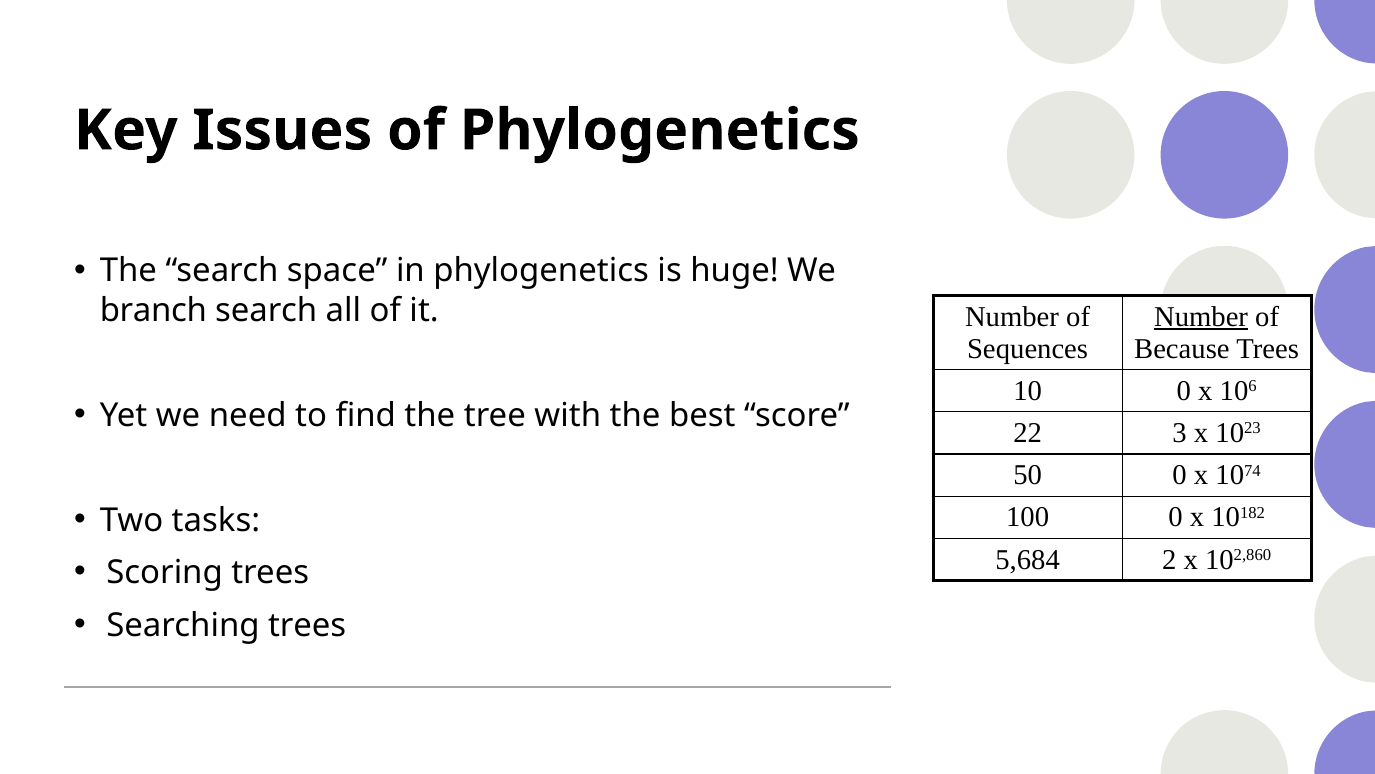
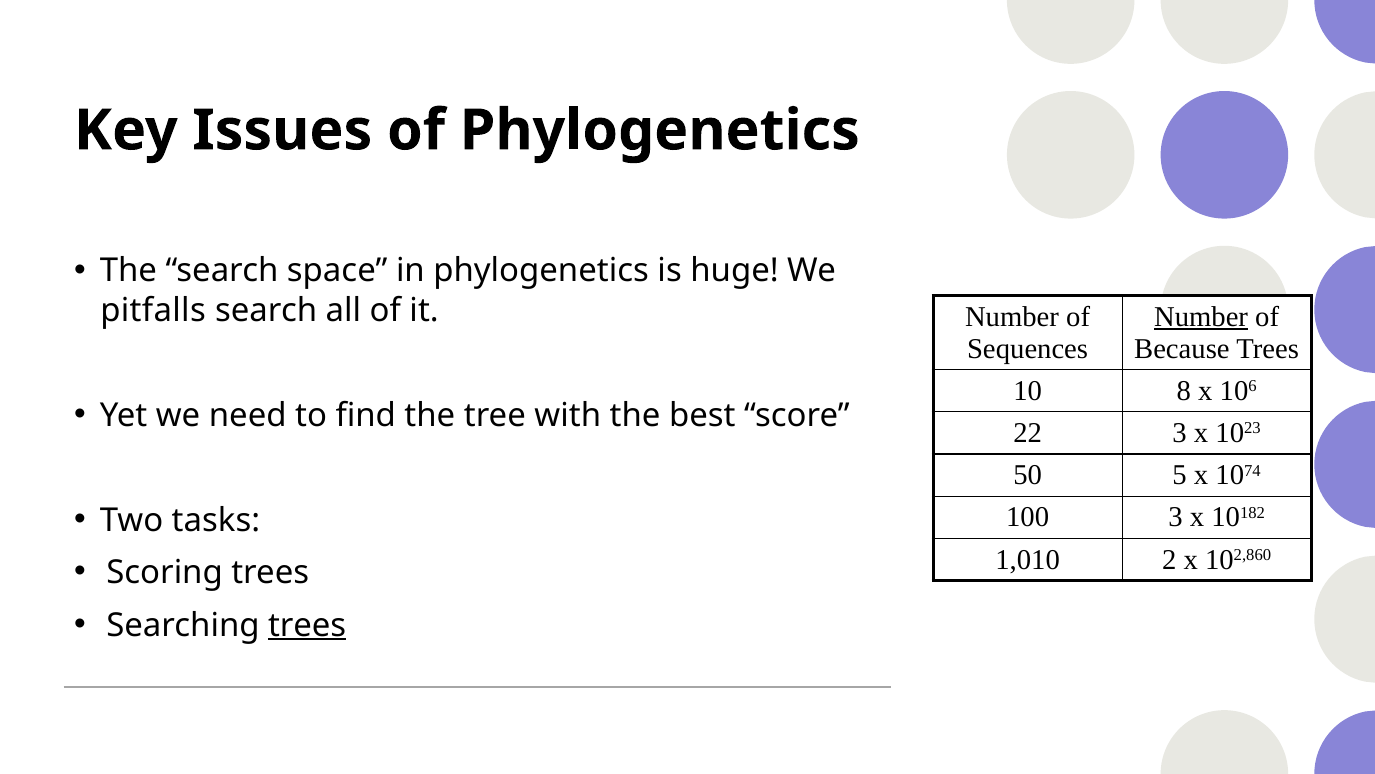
branch: branch -> pitfalls
10 0: 0 -> 8
50 0: 0 -> 5
100 0: 0 -> 3
5,684: 5,684 -> 1,010
trees at (307, 625) underline: none -> present
